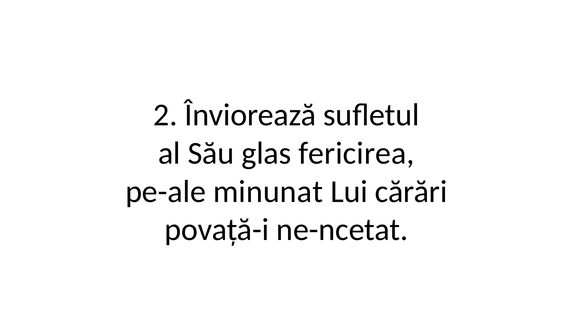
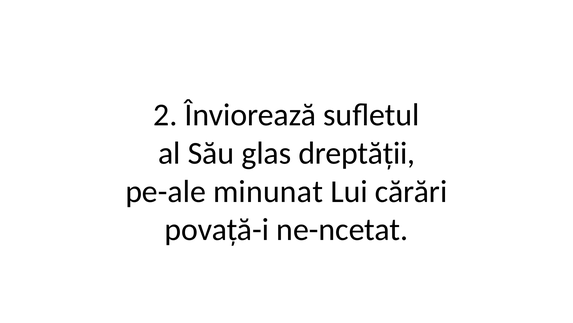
fericirea: fericirea -> dreptății
